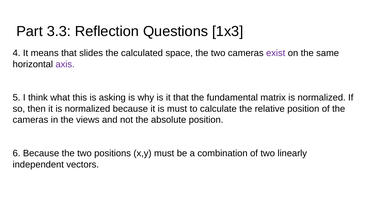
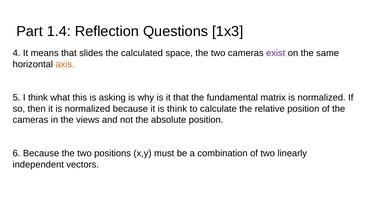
3.3: 3.3 -> 1.4
axis colour: purple -> orange
is must: must -> think
